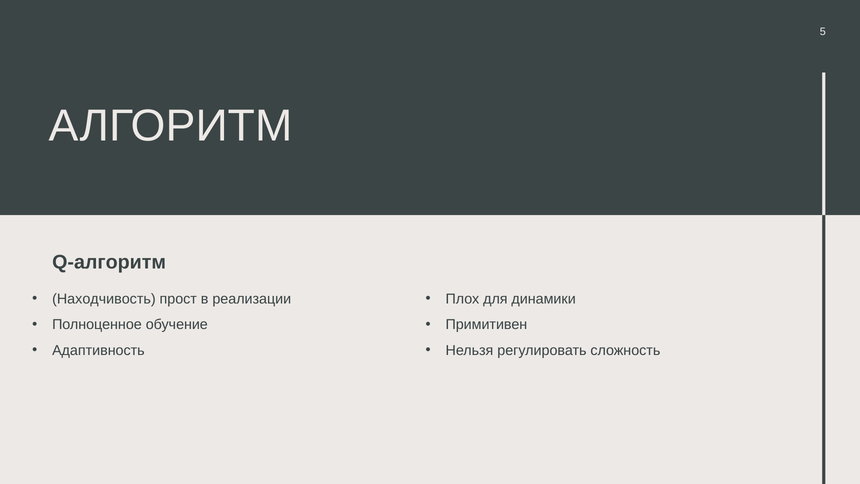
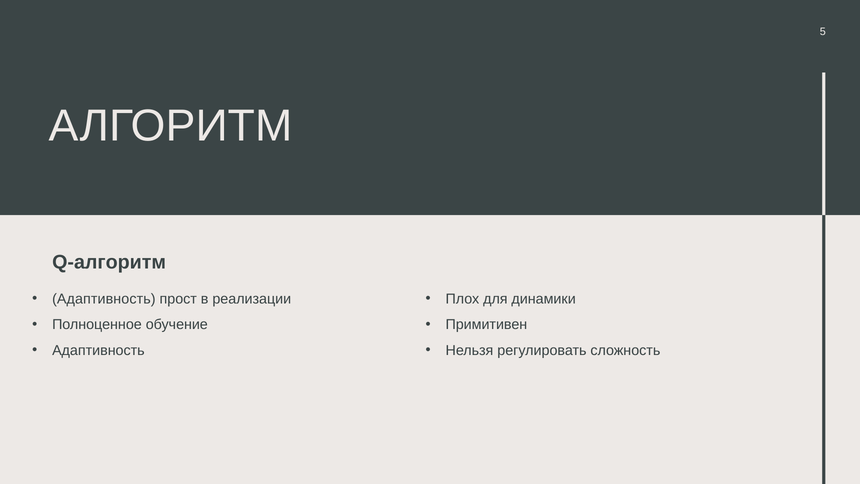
Находчивость at (104, 299): Находчивость -> Адаптивность
